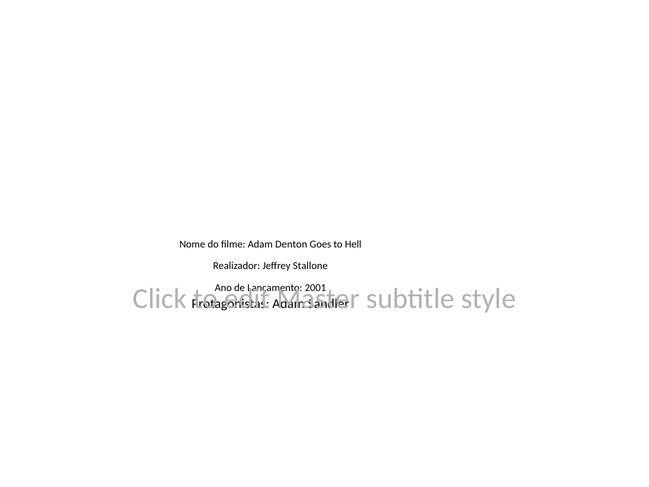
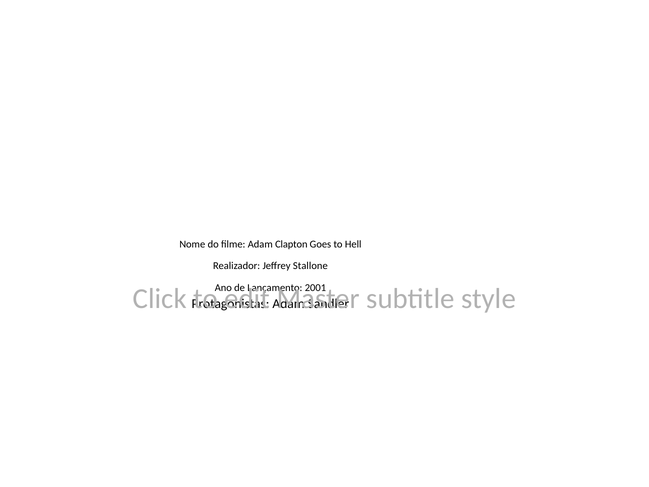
Denton: Denton -> Clapton
